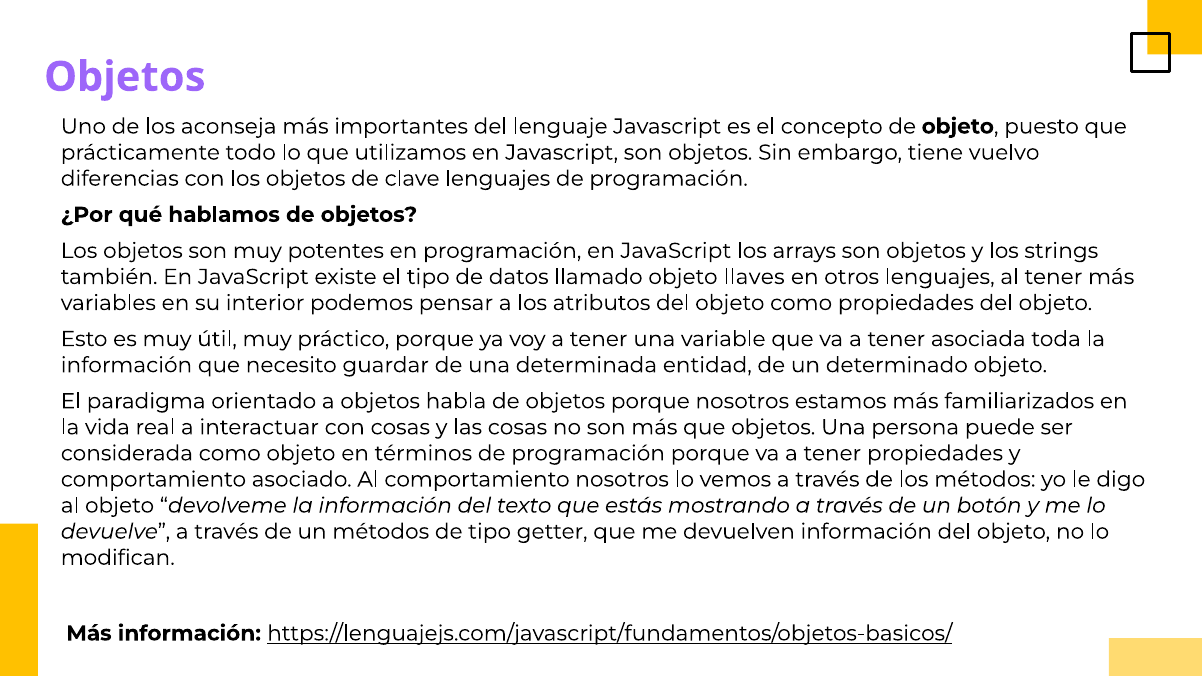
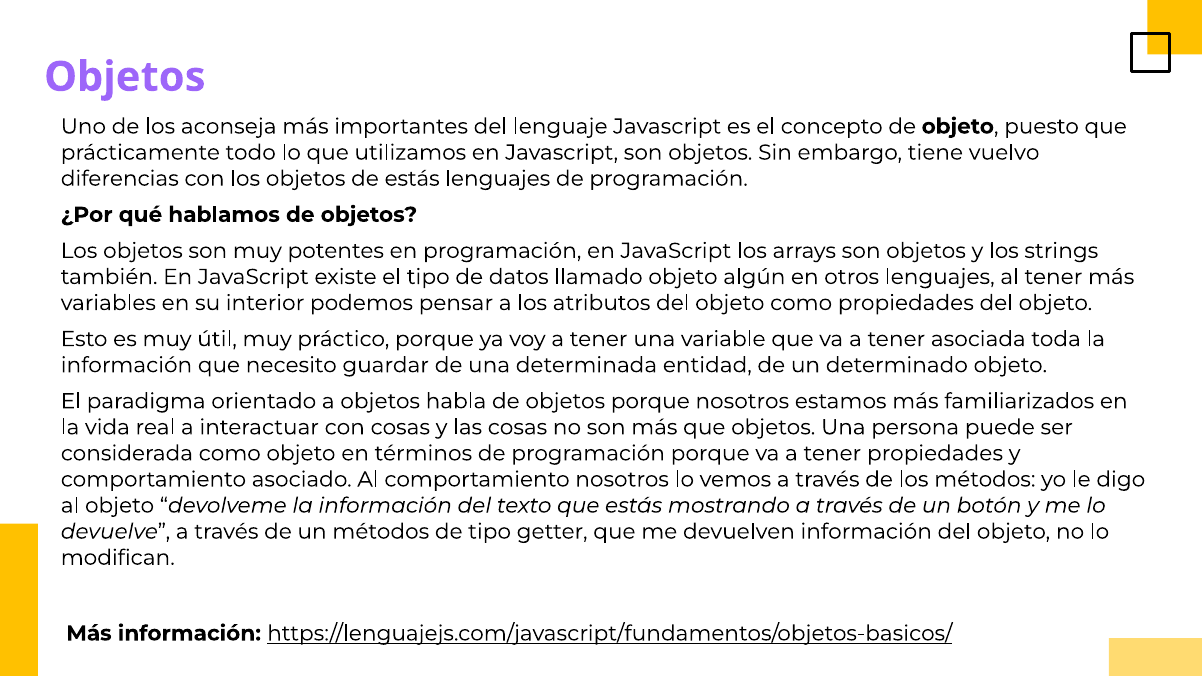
de clave: clave -> estás
llaves: llaves -> algún
